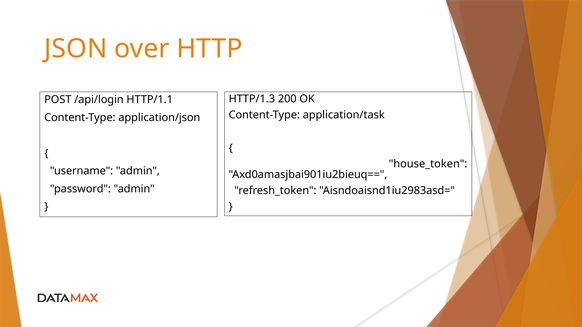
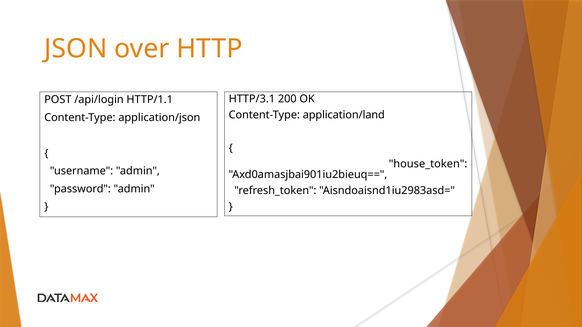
HTTP/1.3: HTTP/1.3 -> HTTP/3.1
application/task: application/task -> application/land
